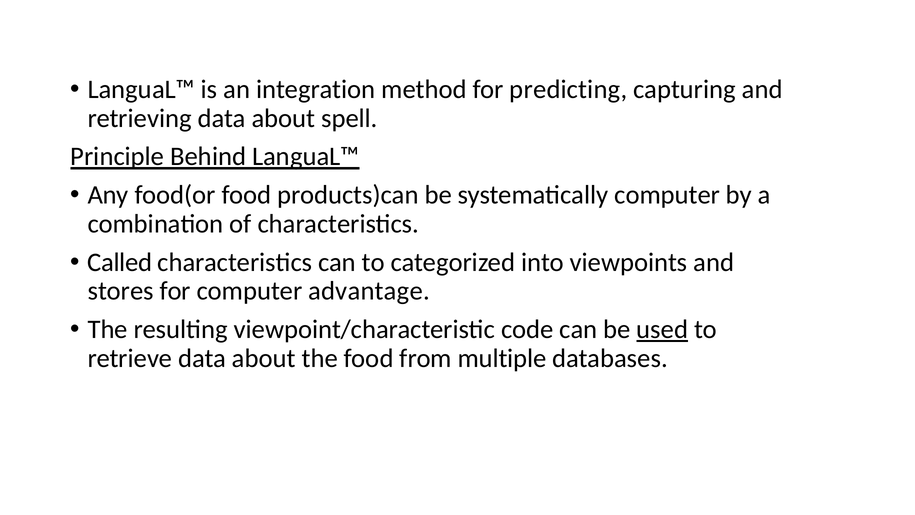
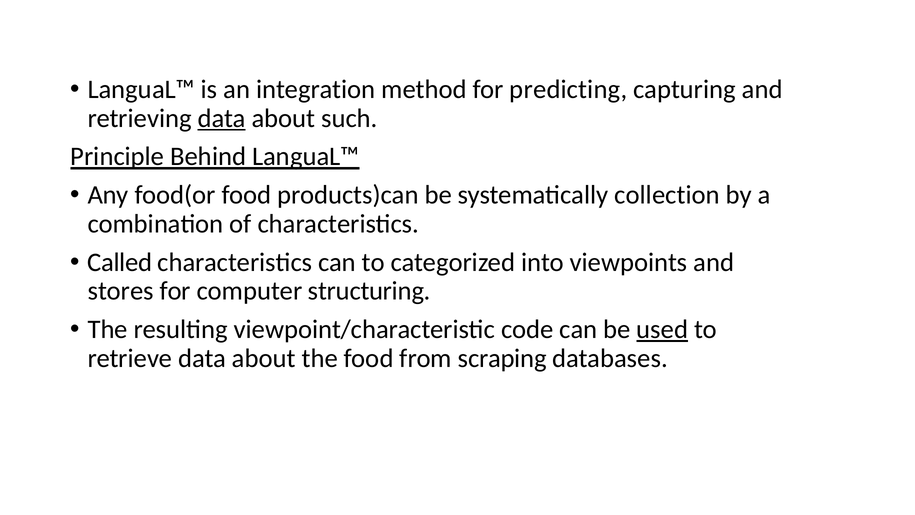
data at (222, 118) underline: none -> present
spell: spell -> such
systematically computer: computer -> collection
advantage: advantage -> structuring
multiple: multiple -> scraping
